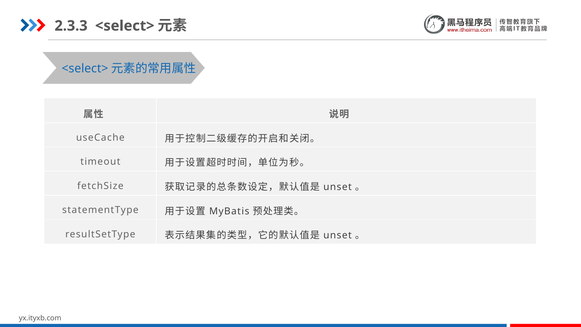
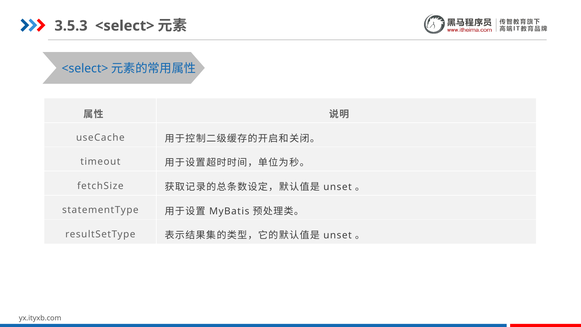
2.3.3: 2.3.3 -> 3.5.3
